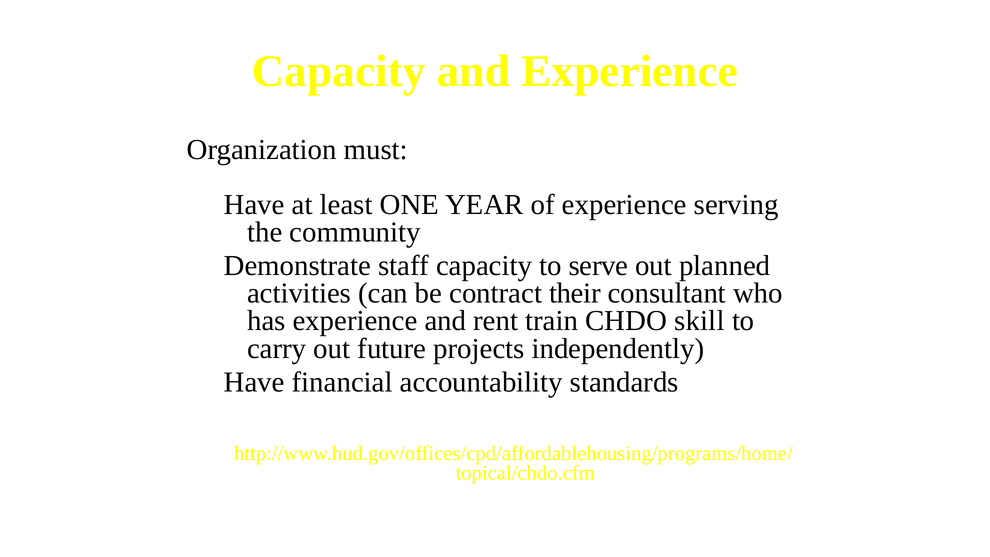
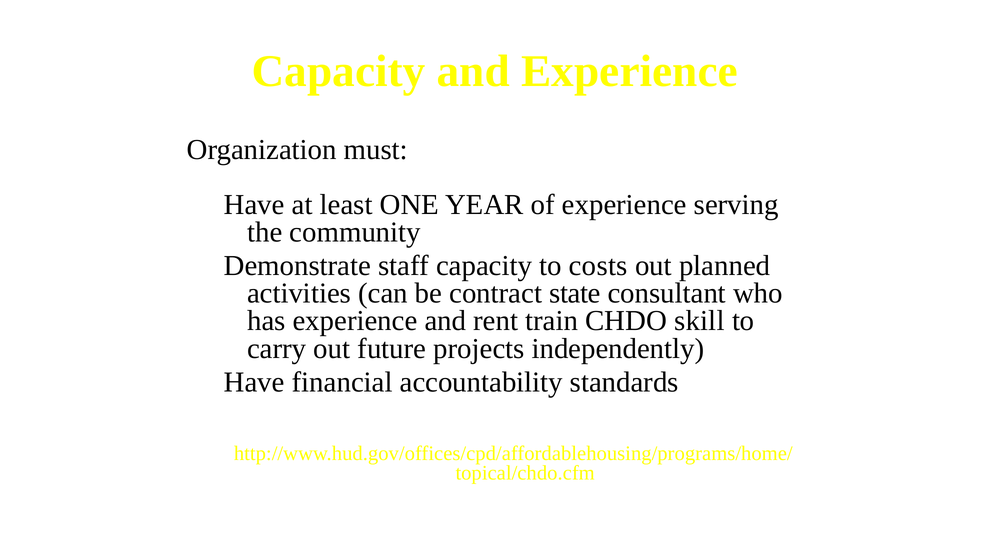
serve: serve -> costs
their: their -> state
